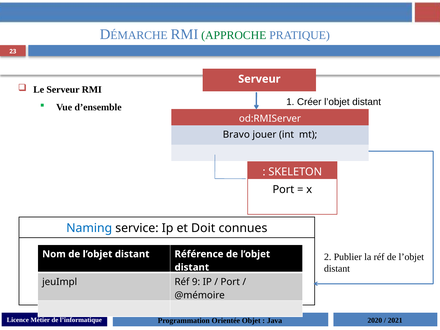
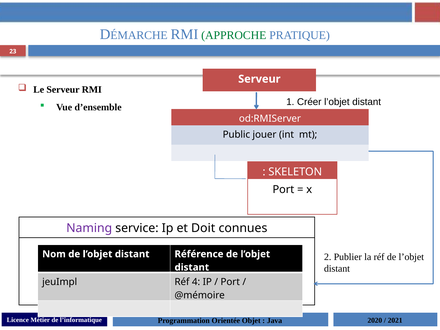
Bravo: Bravo -> Public
Naming colour: blue -> purple
9: 9 -> 4
